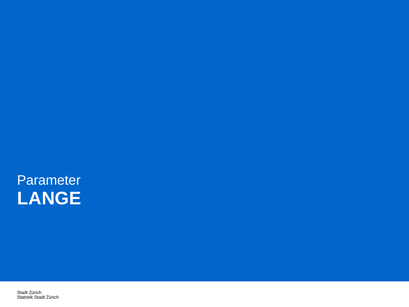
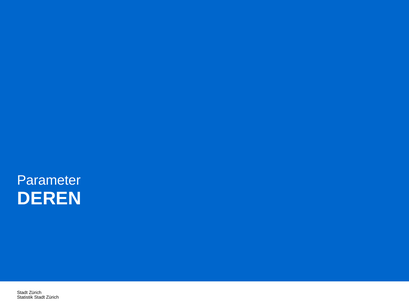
LANGE: LANGE -> DEREN
